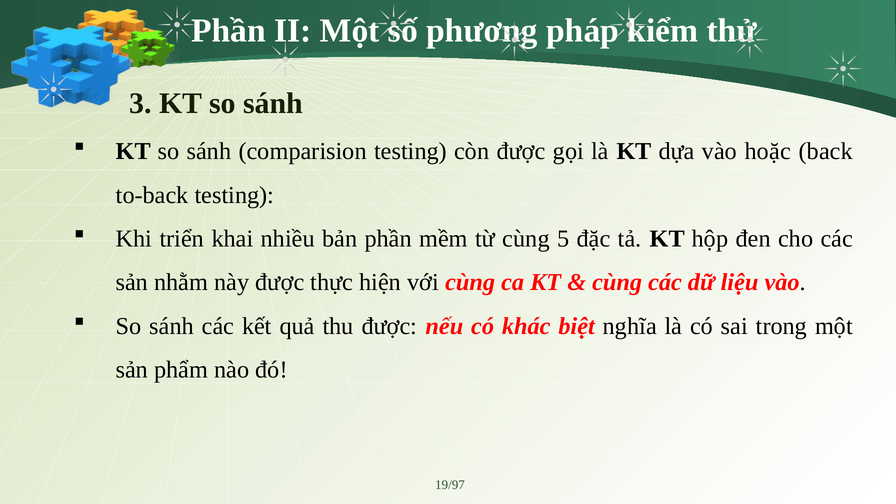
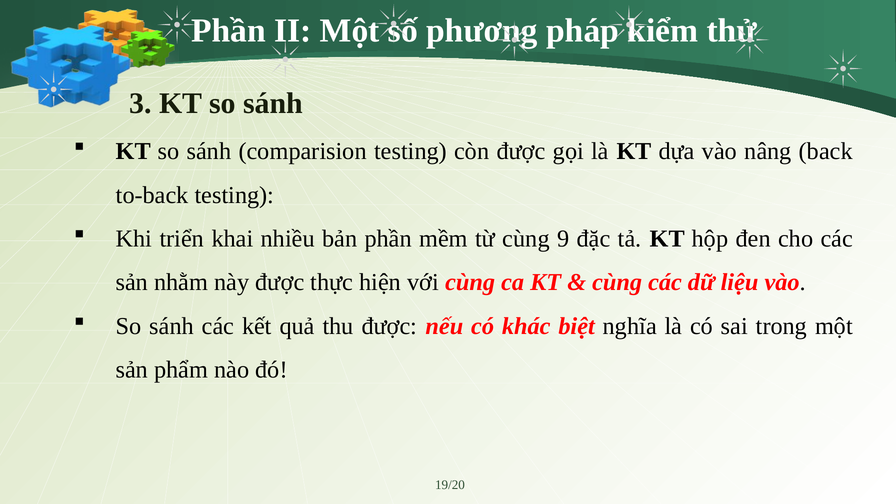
hoặc: hoặc -> nâng
5: 5 -> 9
19/97: 19/97 -> 19/20
